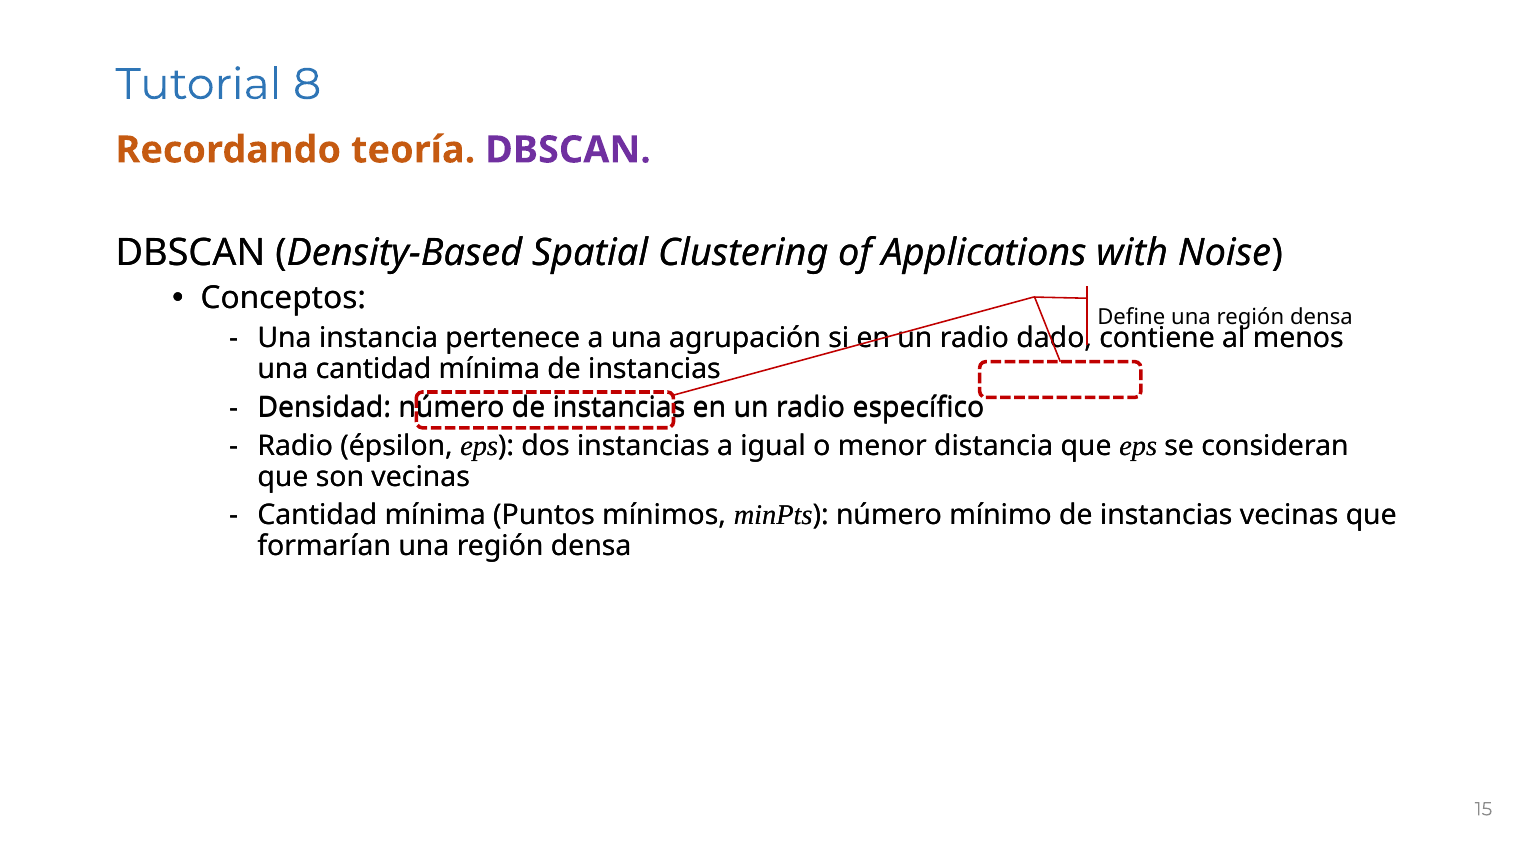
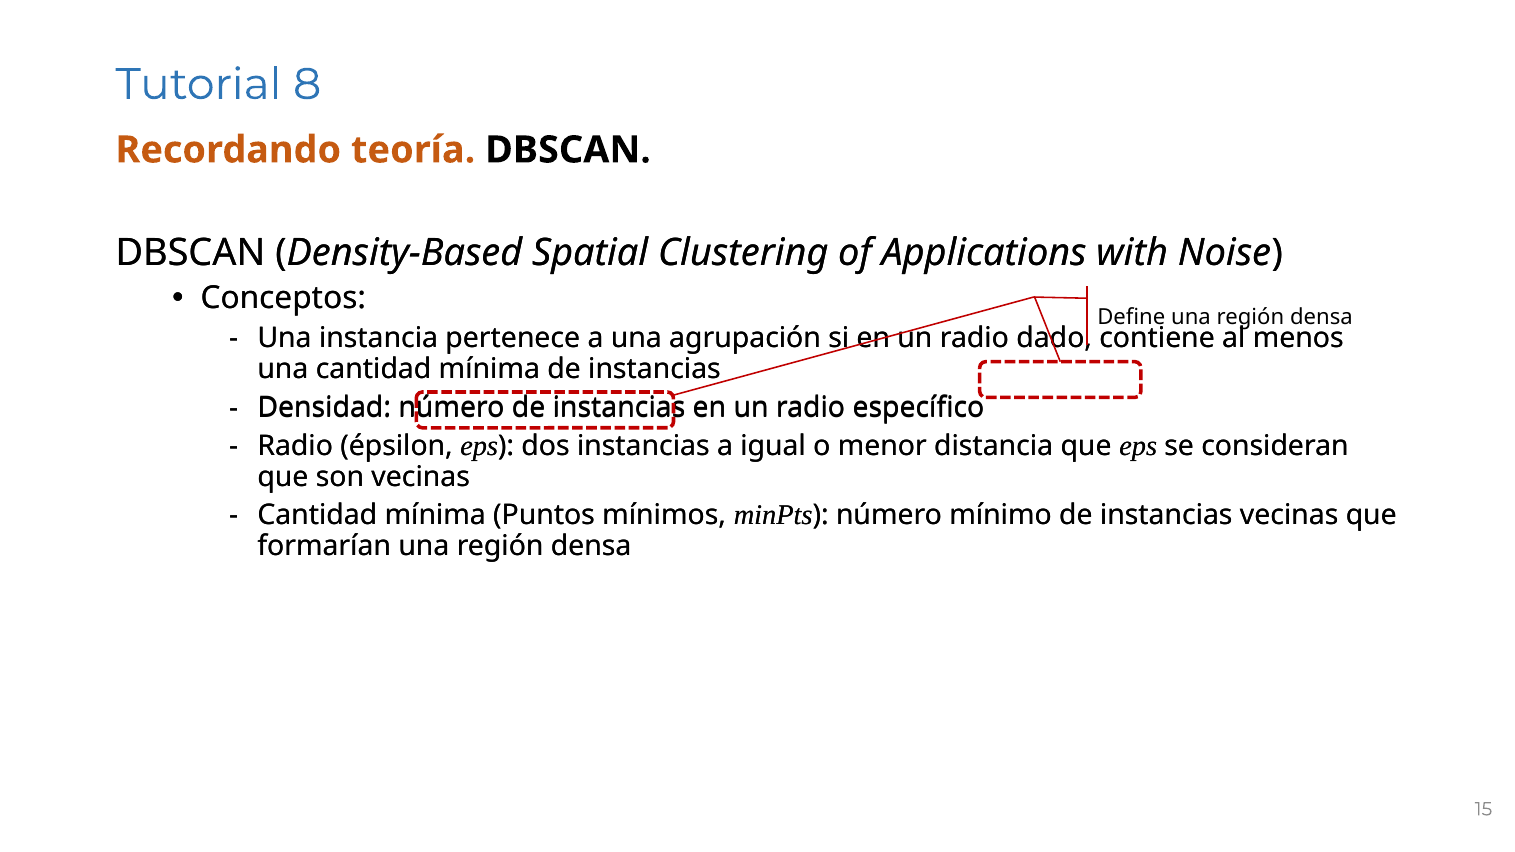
DBSCAN at (568, 150) colour: purple -> black
